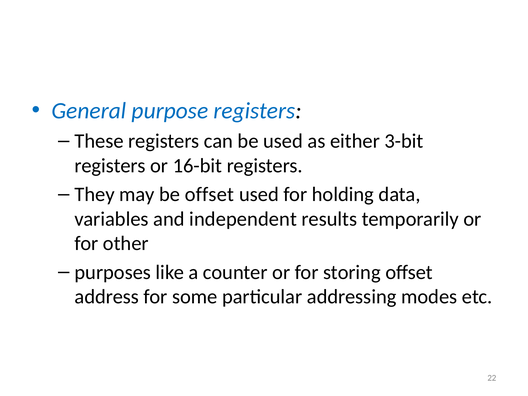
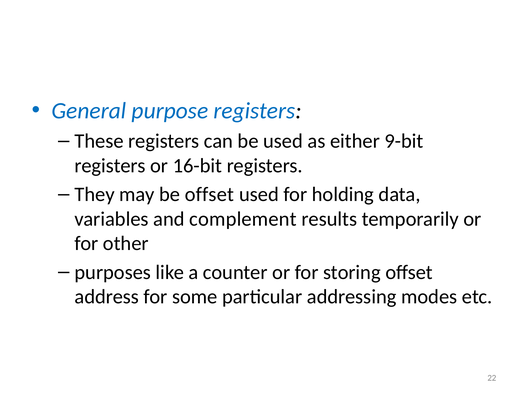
3-bit: 3-bit -> 9-bit
independent: independent -> complement
